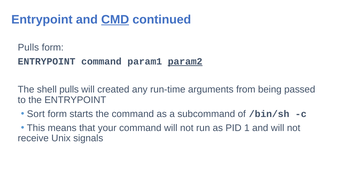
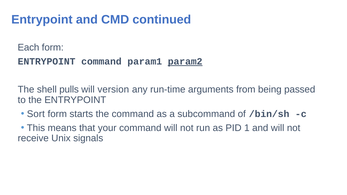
CMD underline: present -> none
Pulls at (28, 48): Pulls -> Each
created: created -> version
